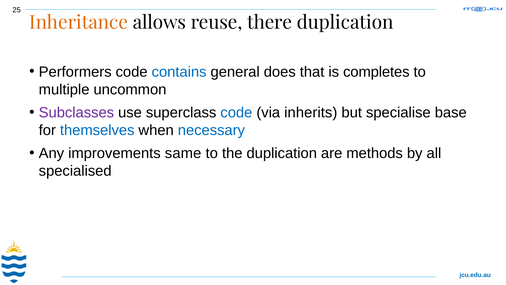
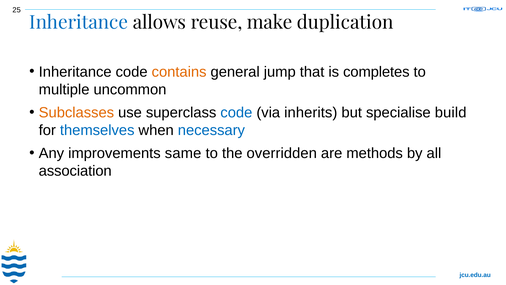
Inheritance at (79, 23) colour: orange -> blue
there: there -> make
Performers at (75, 72): Performers -> Inheritance
contains colour: blue -> orange
does: does -> jump
Subclasses colour: purple -> orange
base: base -> build
the duplication: duplication -> overridden
specialised: specialised -> association
